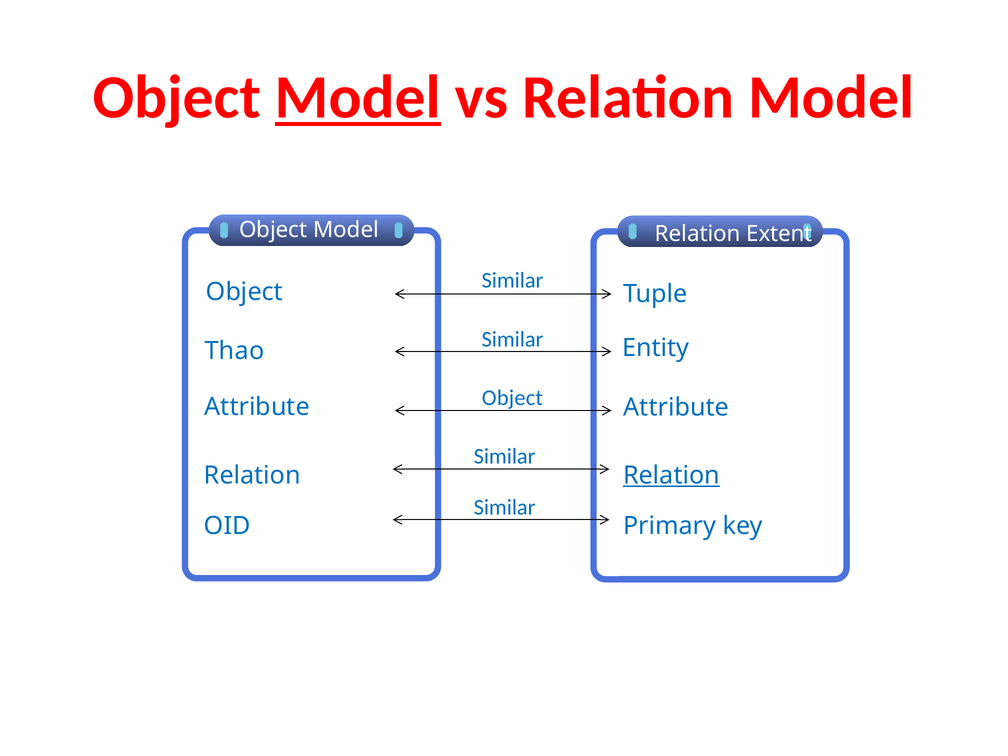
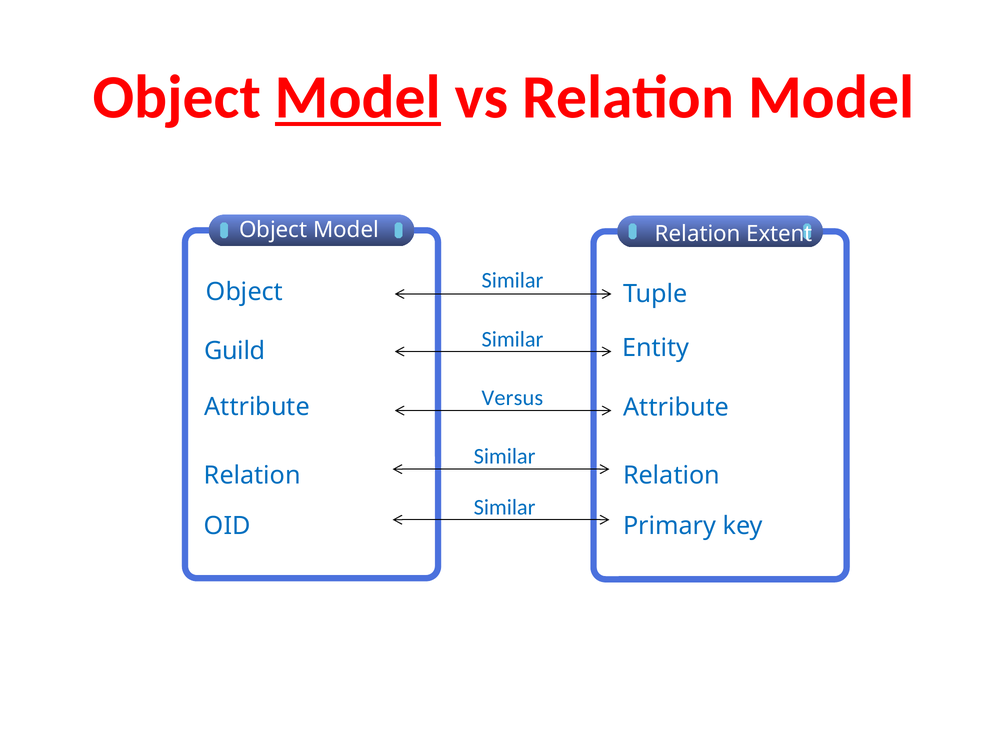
Thao: Thao -> Guild
Object at (512, 398): Object -> Versus
Relation at (672, 475) underline: present -> none
